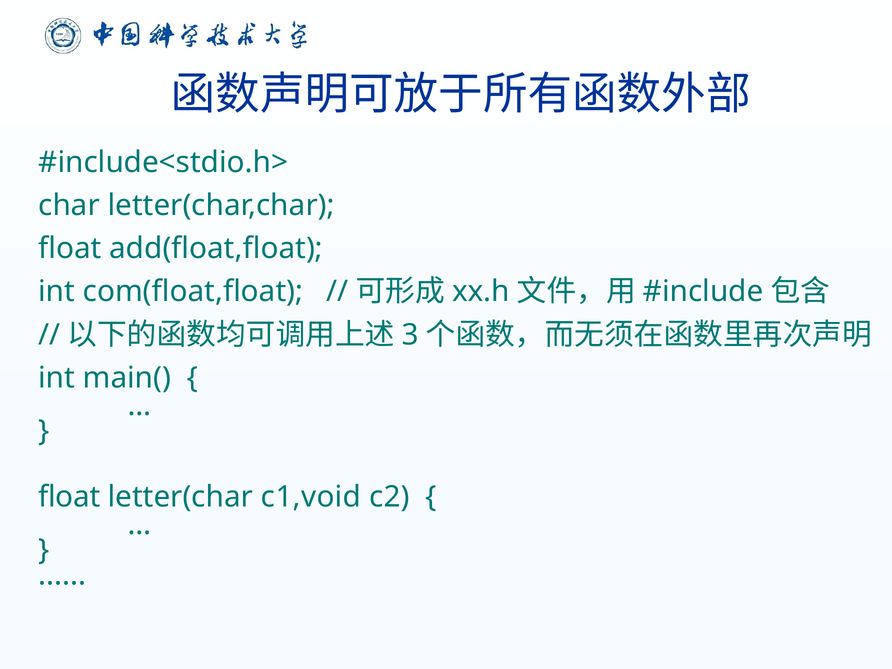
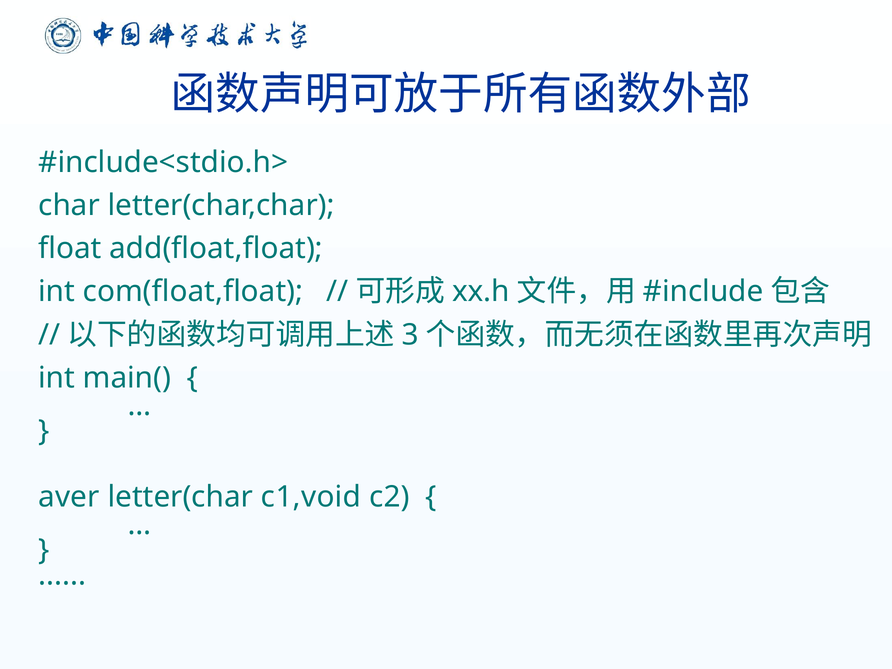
float at (69, 497): float -> aver
